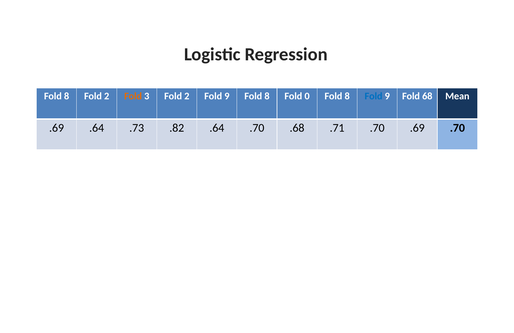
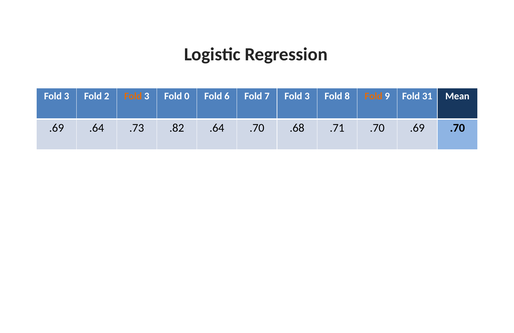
8 at (67, 96): 8 -> 3
3 Fold 2: 2 -> 0
9 at (227, 96): 9 -> 6
8 at (267, 96): 8 -> 7
0 at (307, 96): 0 -> 3
Fold at (374, 96) colour: blue -> orange
68: 68 -> 31
